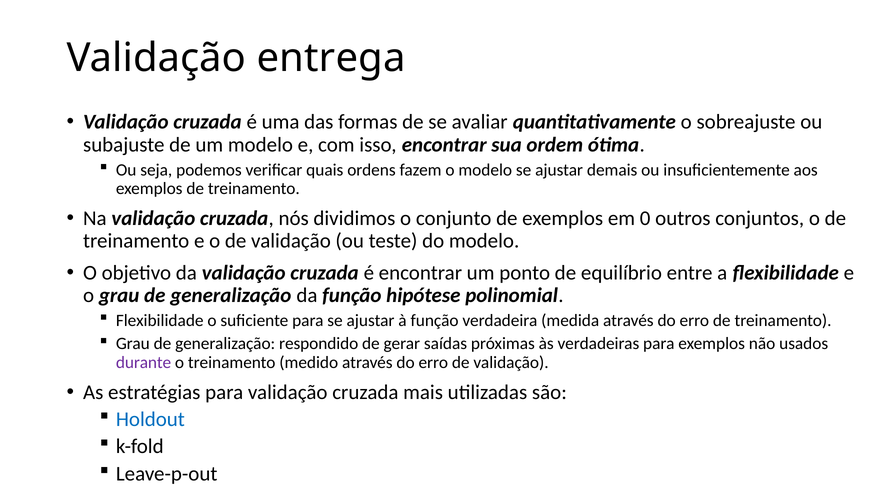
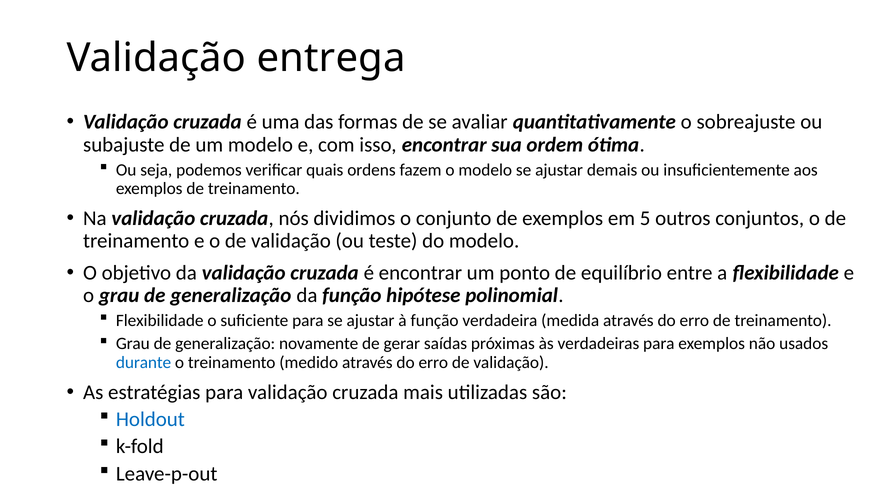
0: 0 -> 5
respondido: respondido -> novamente
durante colour: purple -> blue
